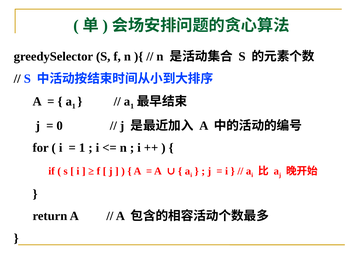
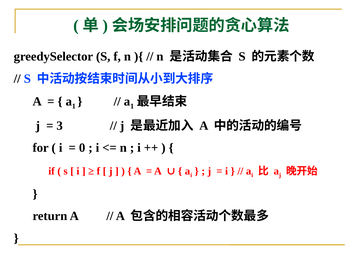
0: 0 -> 3
1 at (82, 148): 1 -> 0
